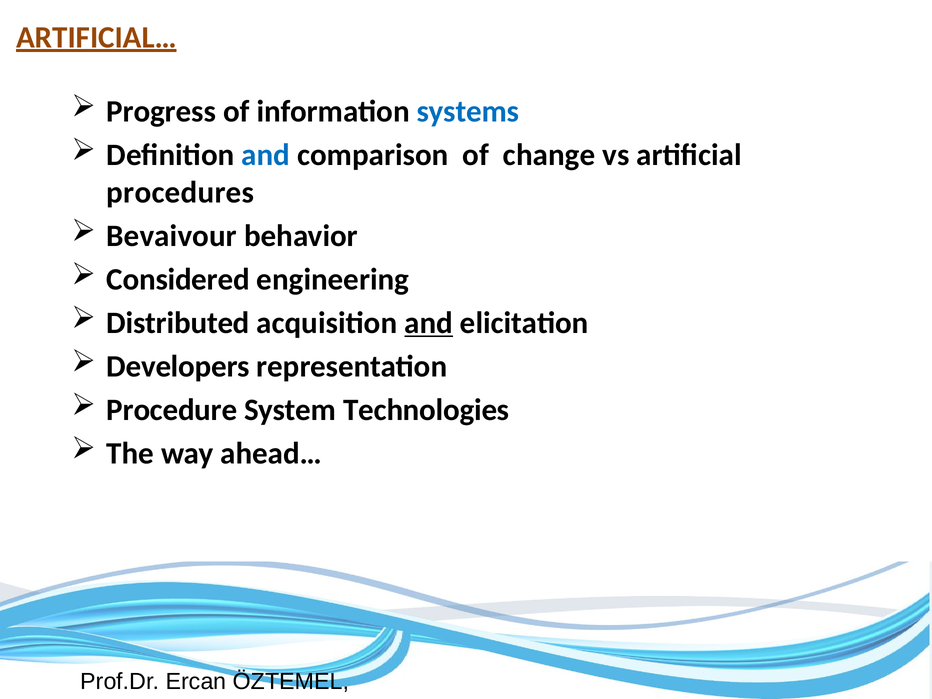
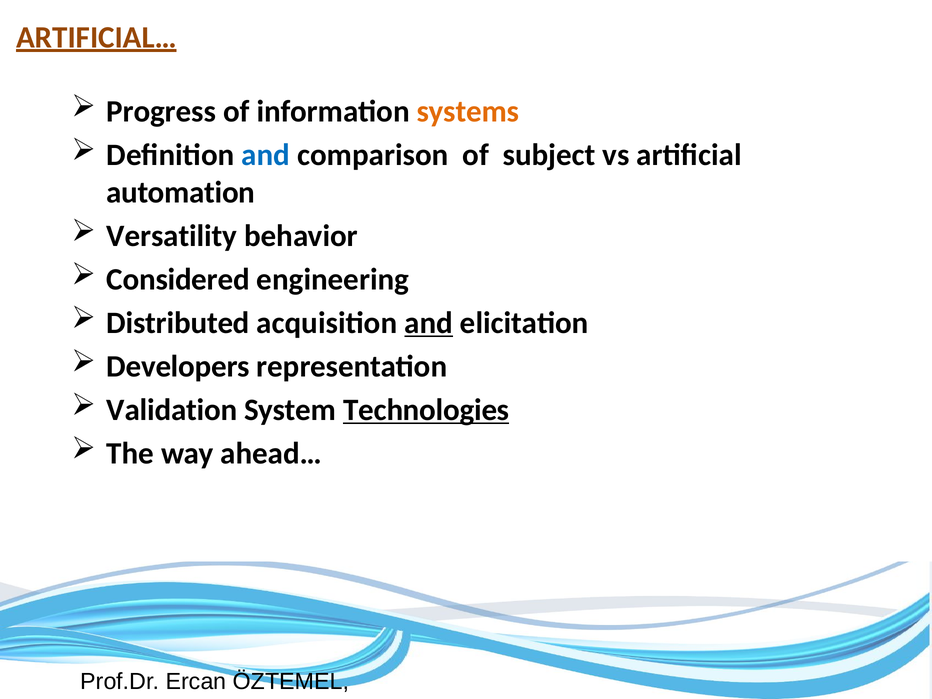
systems colour: blue -> orange
change: change -> subject
procedures: procedures -> automation
Bevaivour: Bevaivour -> Versatility
Procedure: Procedure -> Validation
Technologies underline: none -> present
